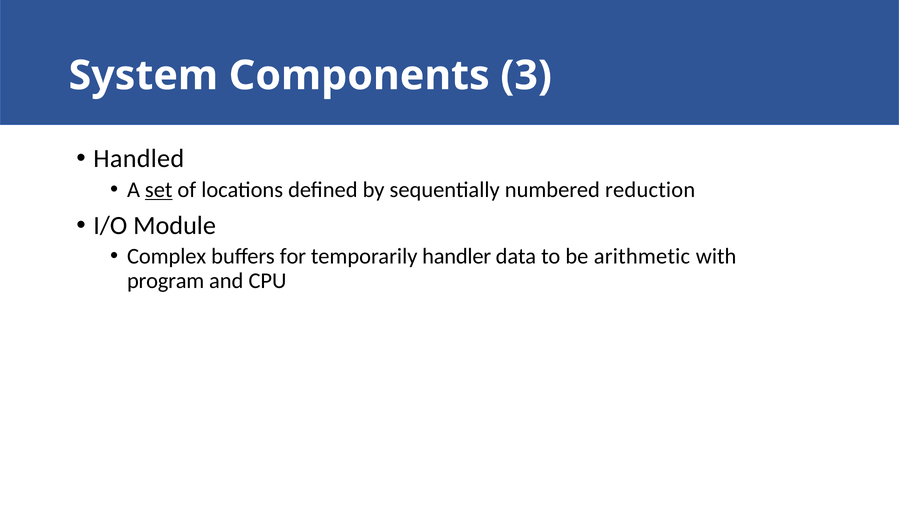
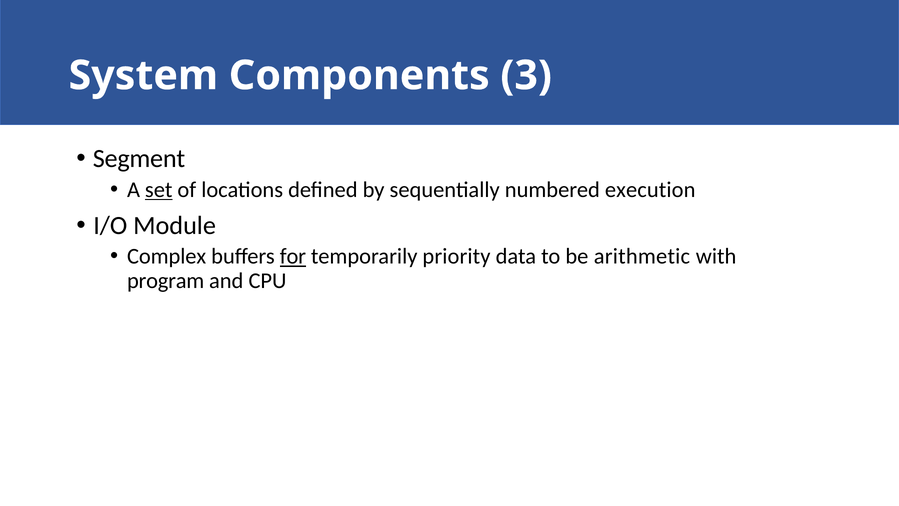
Handled: Handled -> Segment
reduction: reduction -> execution
for underline: none -> present
handler: handler -> priority
